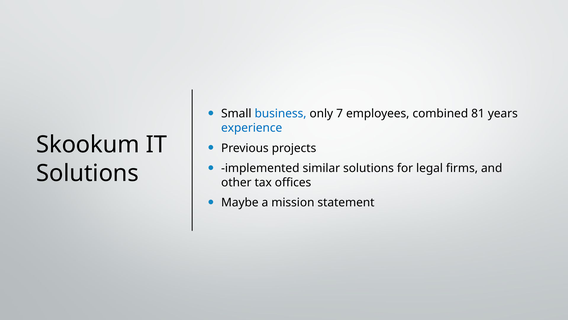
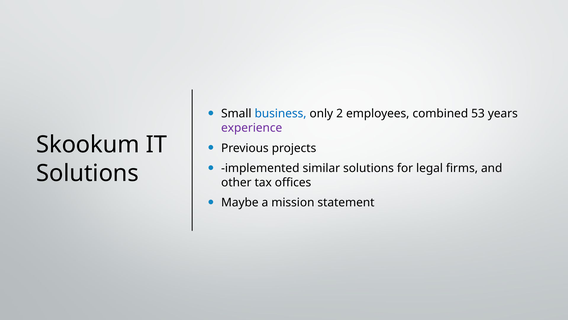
7: 7 -> 2
81: 81 -> 53
experience colour: blue -> purple
